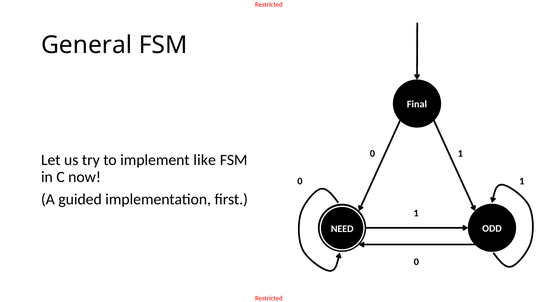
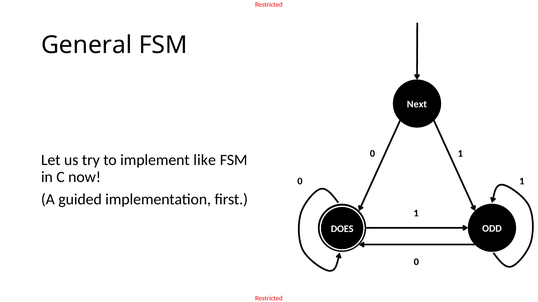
Final: Final -> Next
NEED: NEED -> DOES
